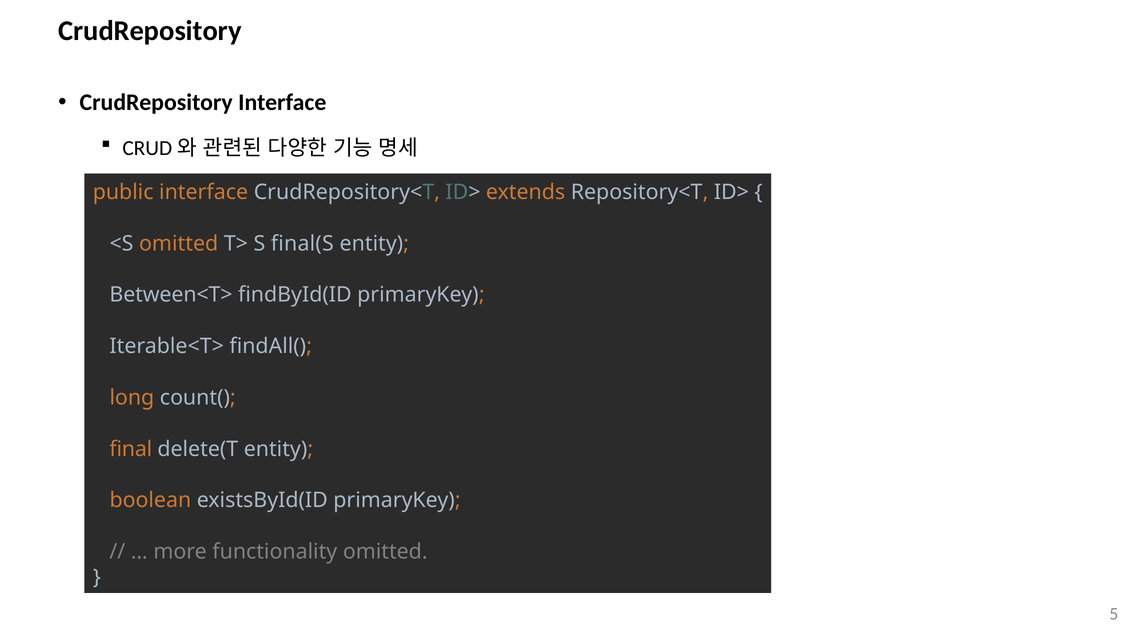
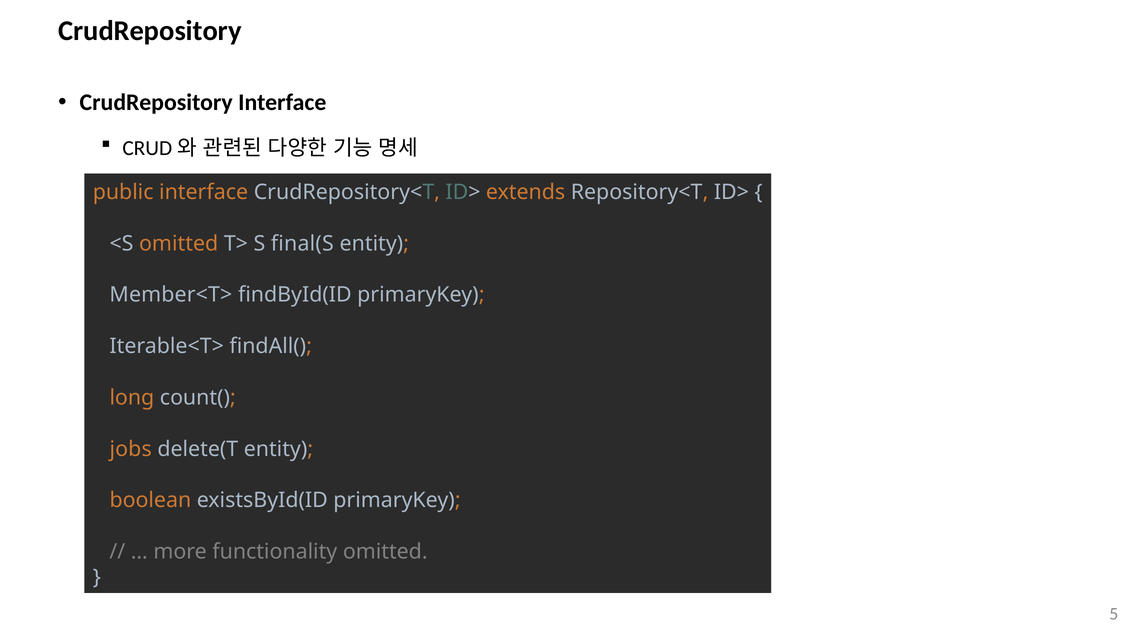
Between<T>: Between<T> -> Member<T>
final: final -> jobs
